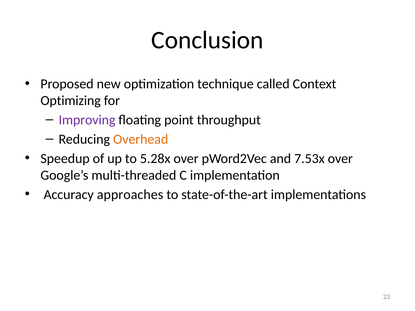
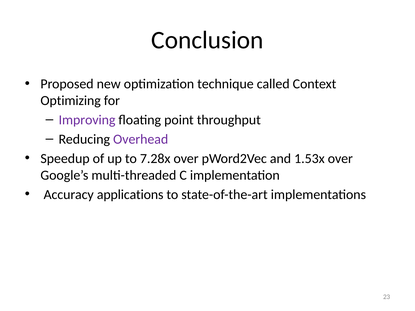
Overhead colour: orange -> purple
5.28x: 5.28x -> 7.28x
7.53x: 7.53x -> 1.53x
approaches: approaches -> applications
